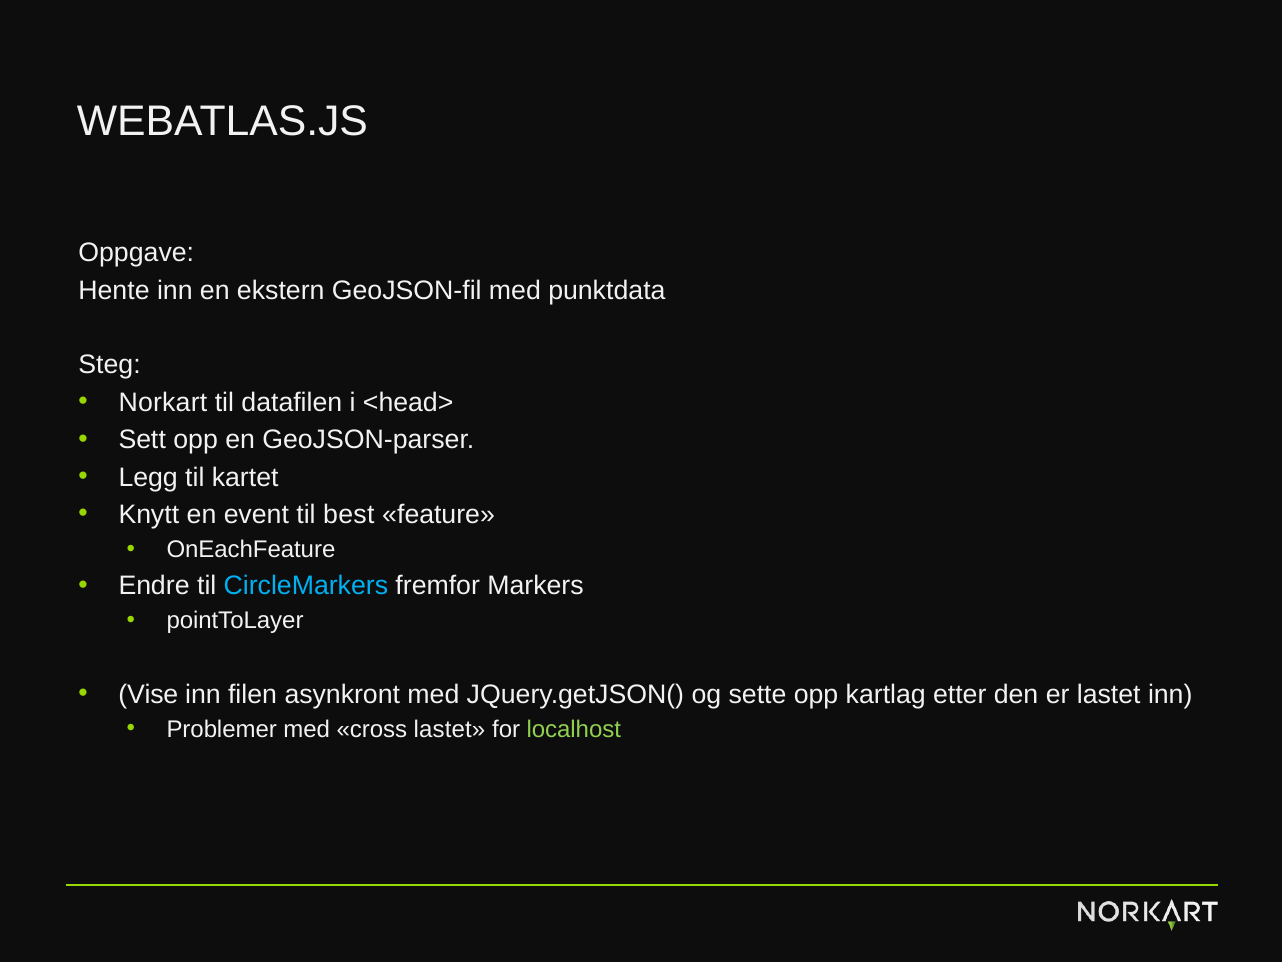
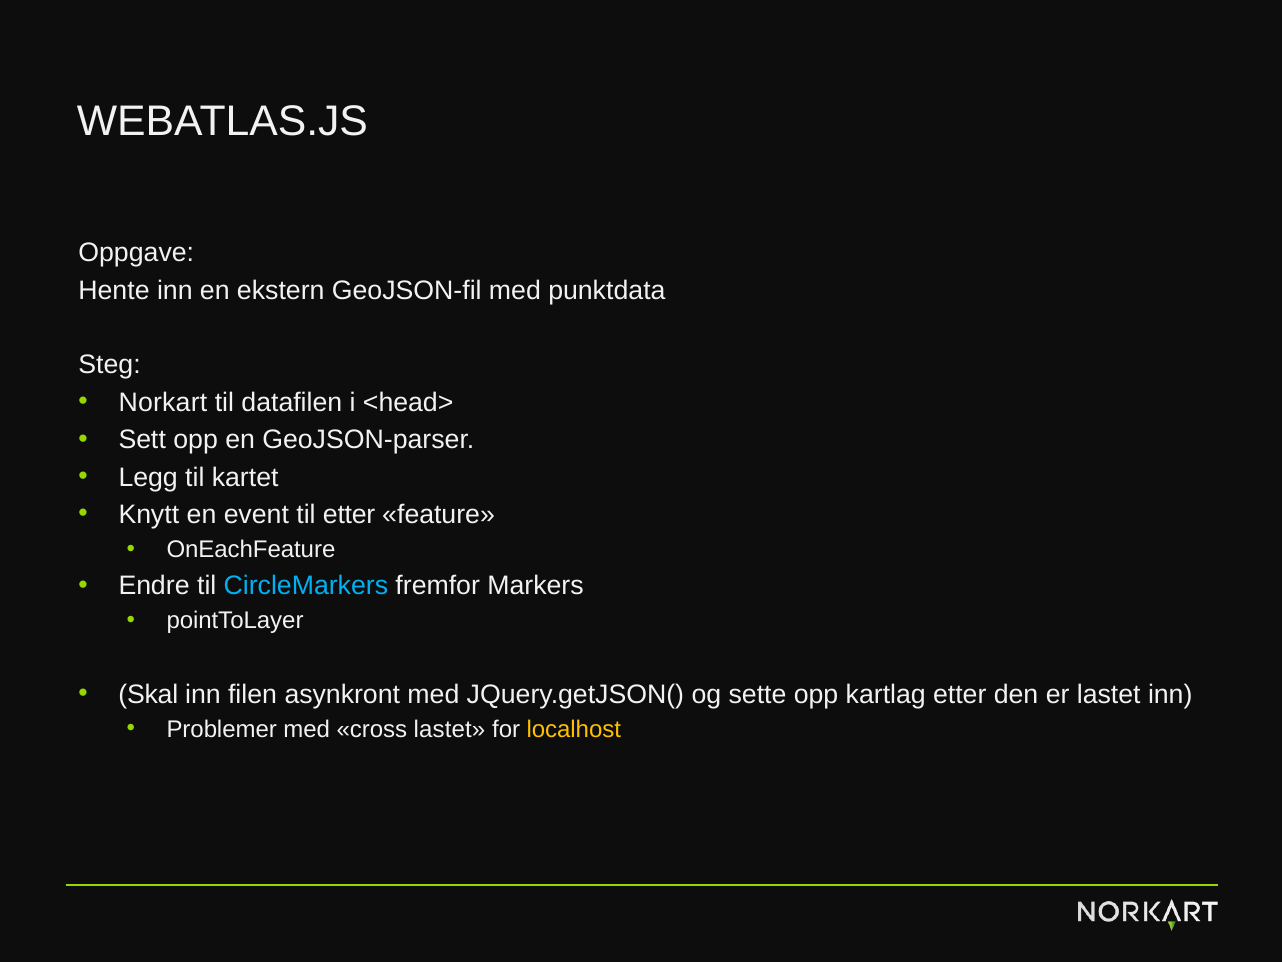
til best: best -> etter
Vise: Vise -> Skal
localhost colour: light green -> yellow
